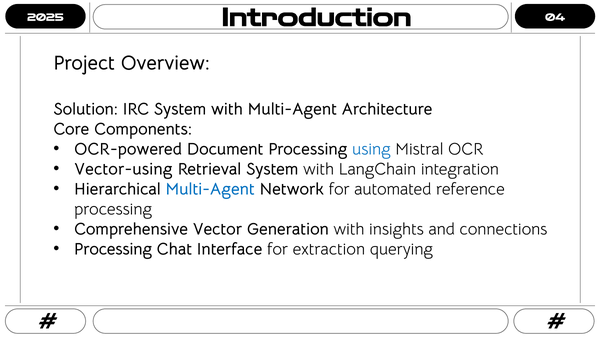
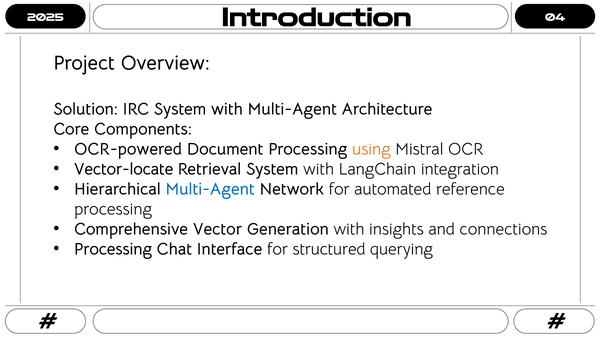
using colour: blue -> orange
Vector-using: Vector-using -> Vector-locate
extraction: extraction -> structured
